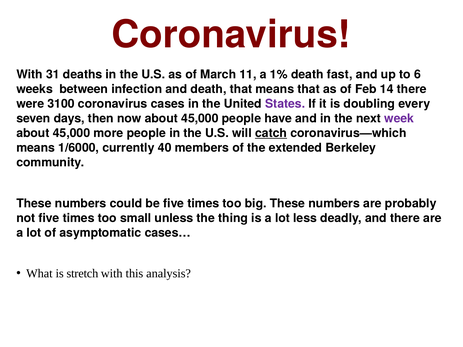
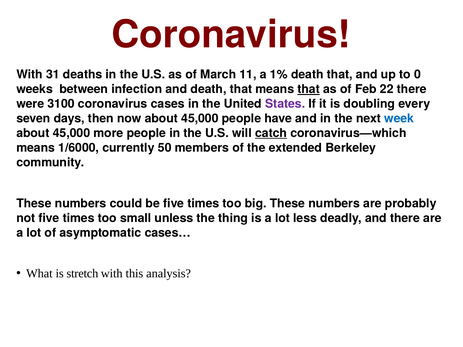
1% death fast: fast -> that
6: 6 -> 0
that at (309, 89) underline: none -> present
14: 14 -> 22
week colour: purple -> blue
40: 40 -> 50
